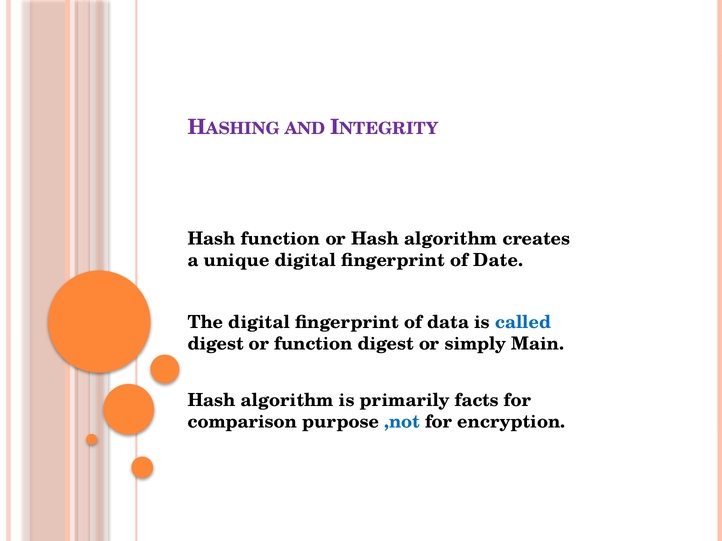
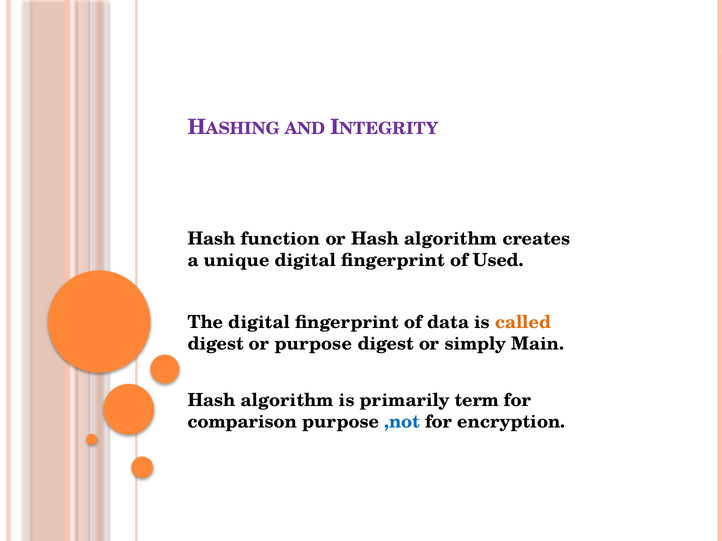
Date: Date -> Used
called colour: blue -> orange
or function: function -> purpose
facts: facts -> term
